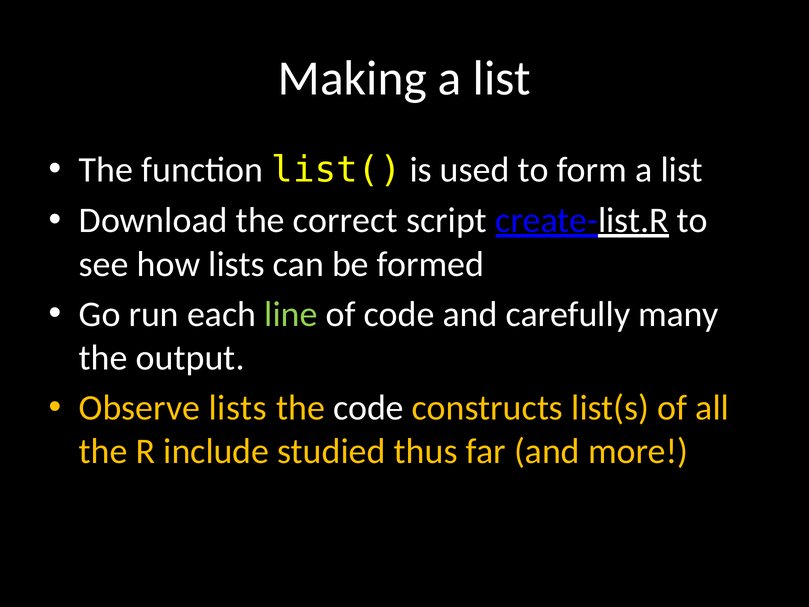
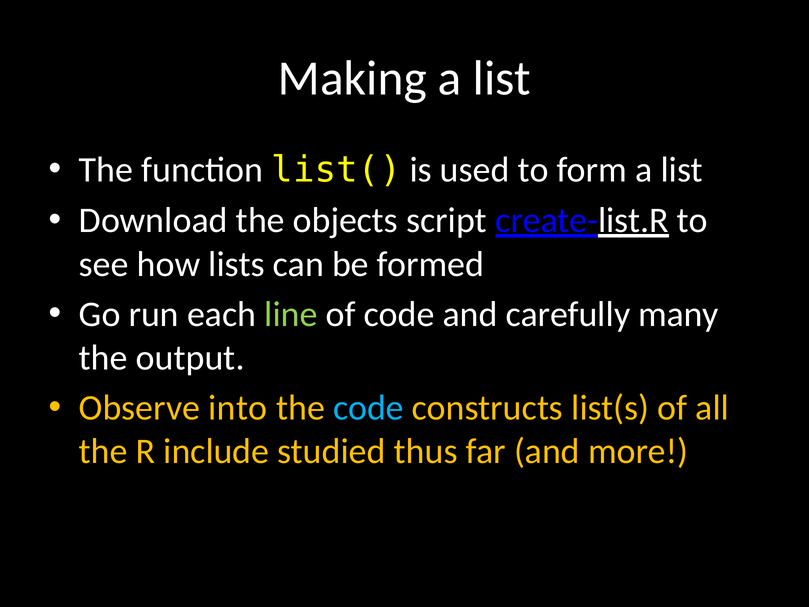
correct: correct -> objects
Observe lists: lists -> into
code at (368, 408) colour: white -> light blue
